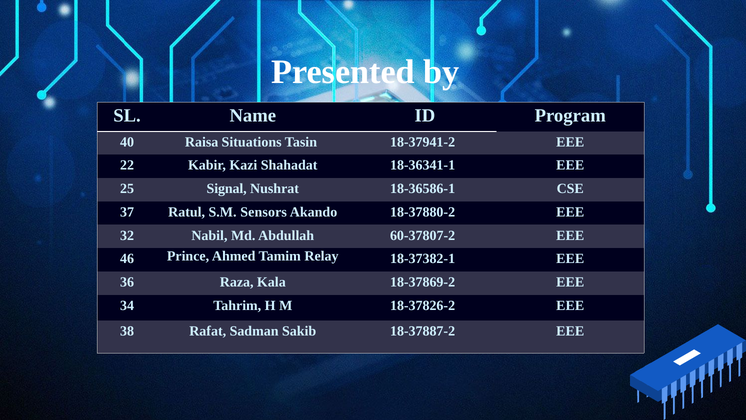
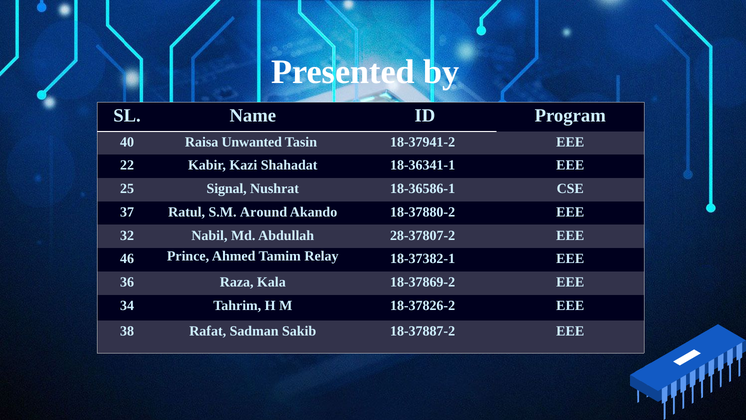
Situations: Situations -> Unwanted
Sensors: Sensors -> Around
60-37807-2: 60-37807-2 -> 28-37807-2
